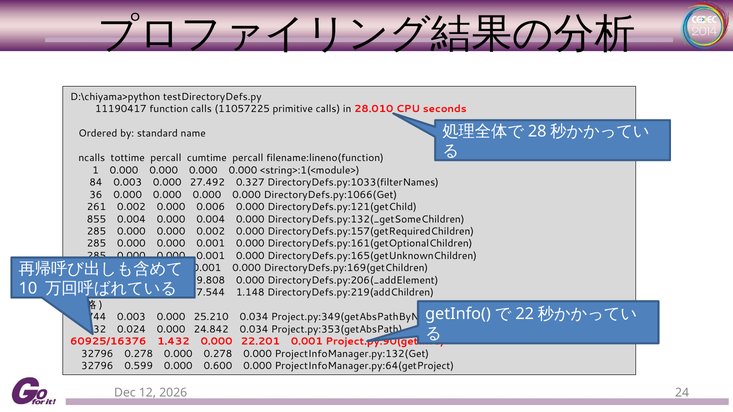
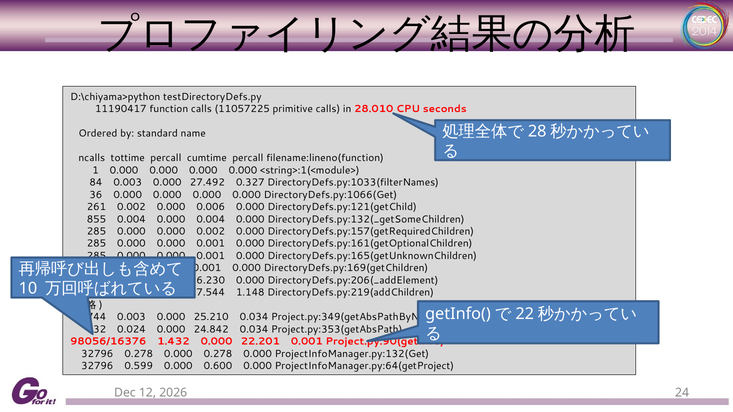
9.808: 9.808 -> 6.230
60925/16376: 60925/16376 -> 98056/16376
